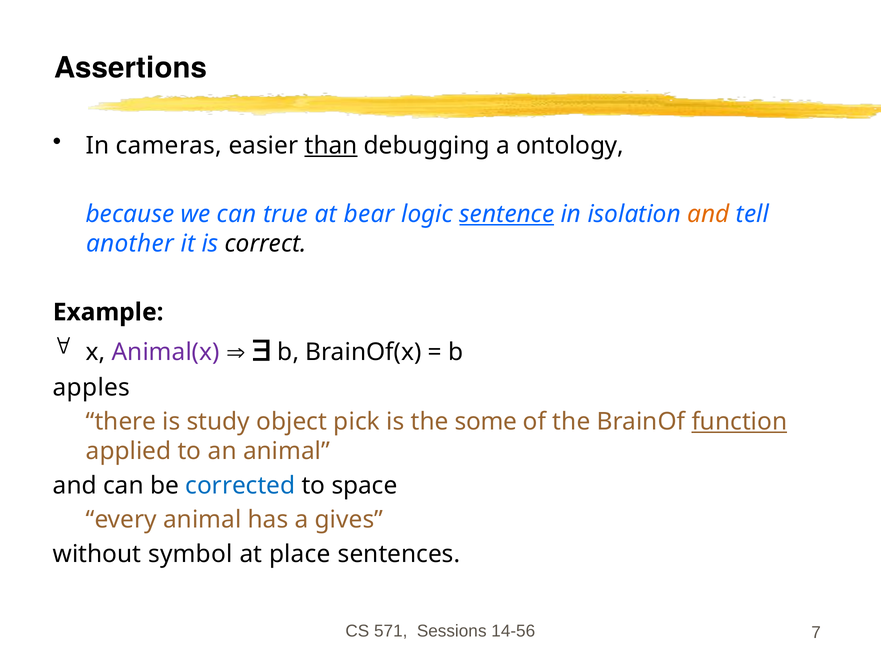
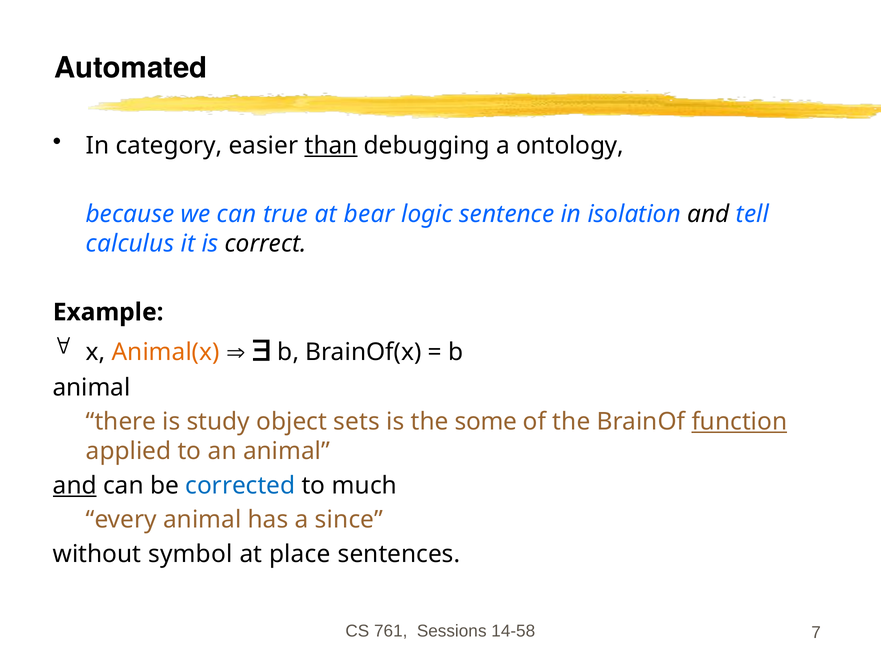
Assertions: Assertions -> Automated
cameras: cameras -> category
sentence underline: present -> none
and at (708, 214) colour: orange -> black
another: another -> calculus
Animal(x colour: purple -> orange
apples at (91, 387): apples -> animal
pick: pick -> sets
and at (75, 485) underline: none -> present
space: space -> much
gives: gives -> since
571: 571 -> 761
14-56: 14-56 -> 14-58
